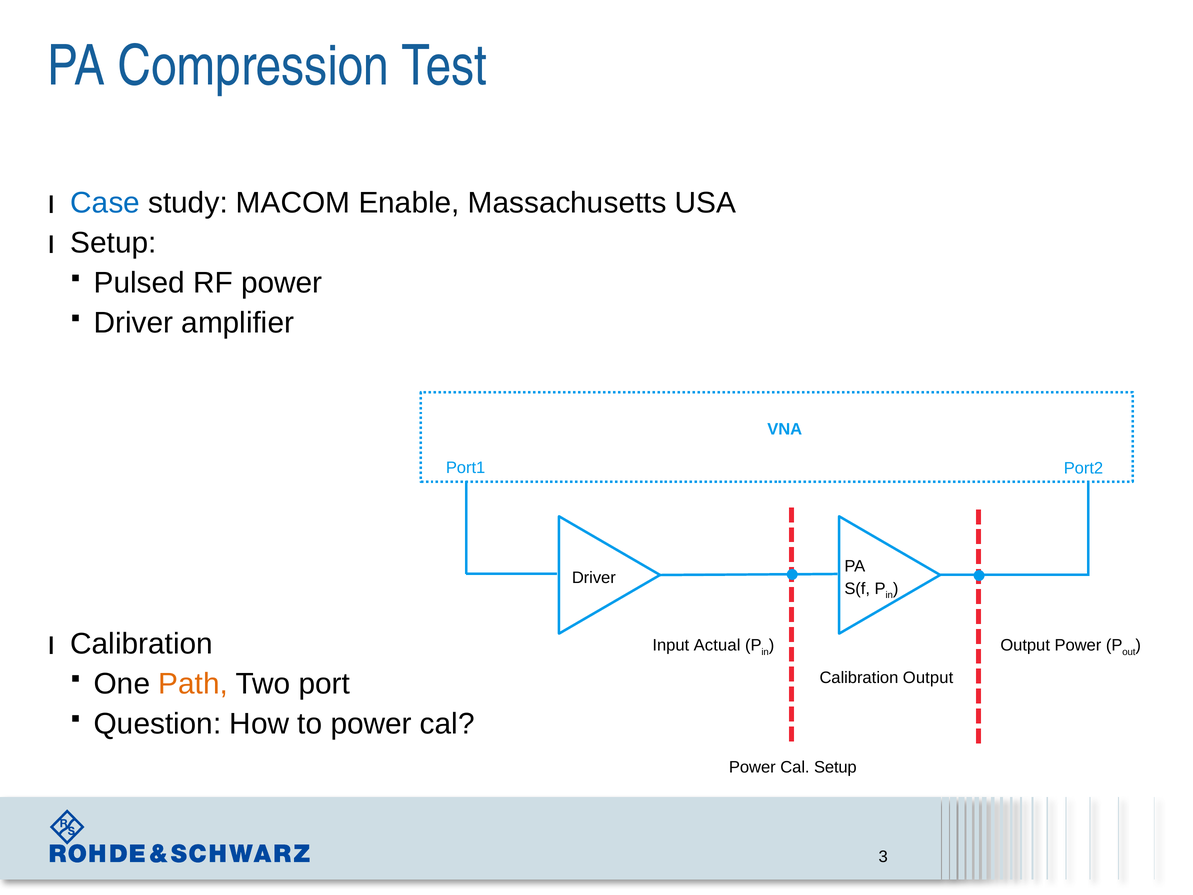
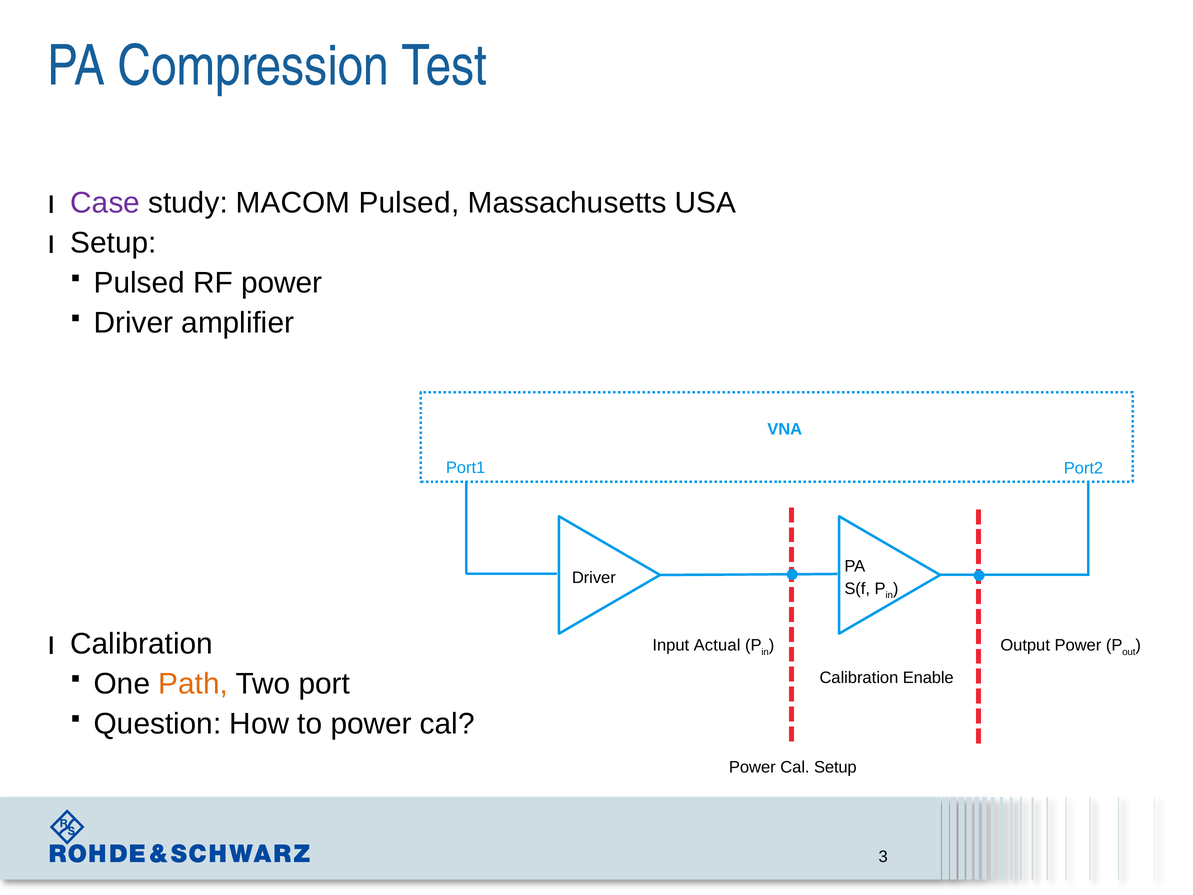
Case colour: blue -> purple
MACOM Enable: Enable -> Pulsed
Calibration Output: Output -> Enable
